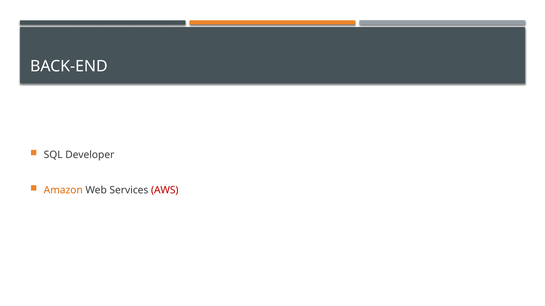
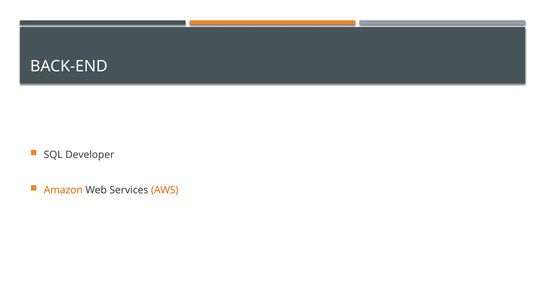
AWS colour: red -> orange
